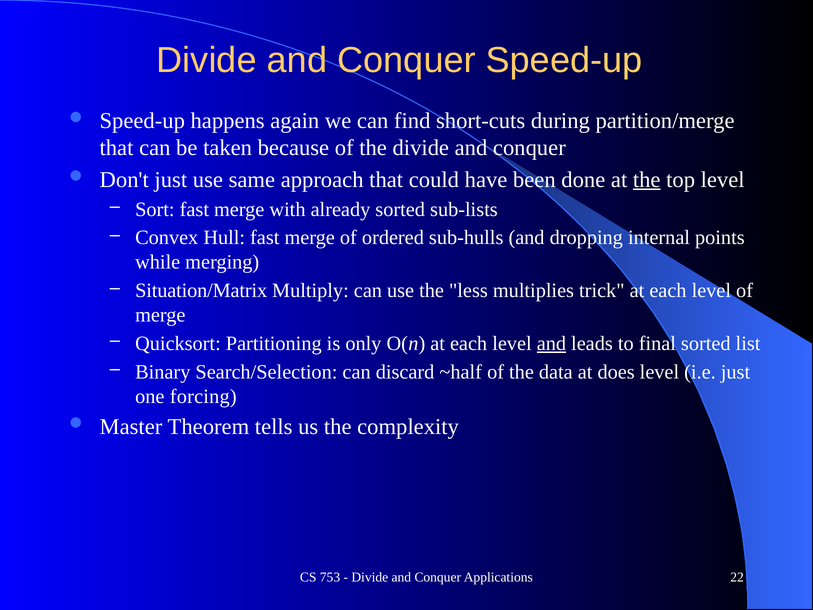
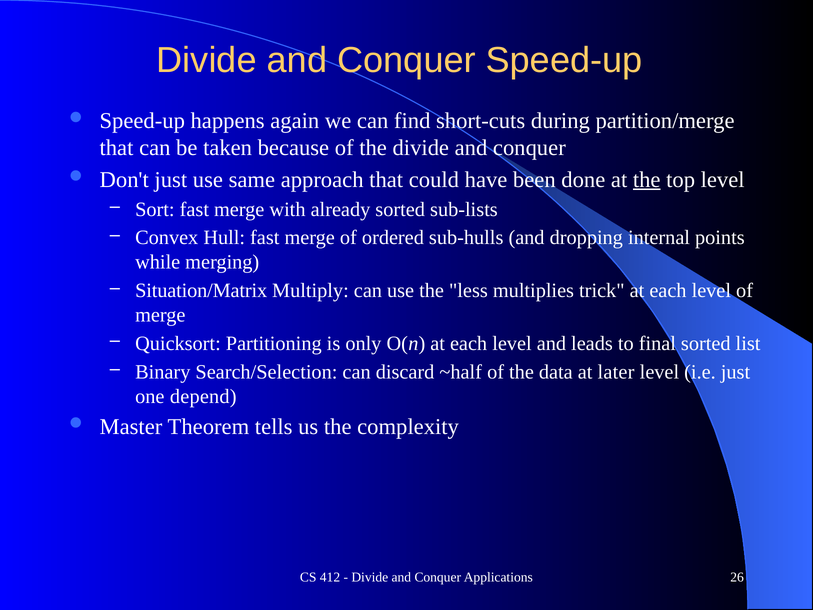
and at (551, 343) underline: present -> none
does: does -> later
forcing: forcing -> depend
753: 753 -> 412
22: 22 -> 26
